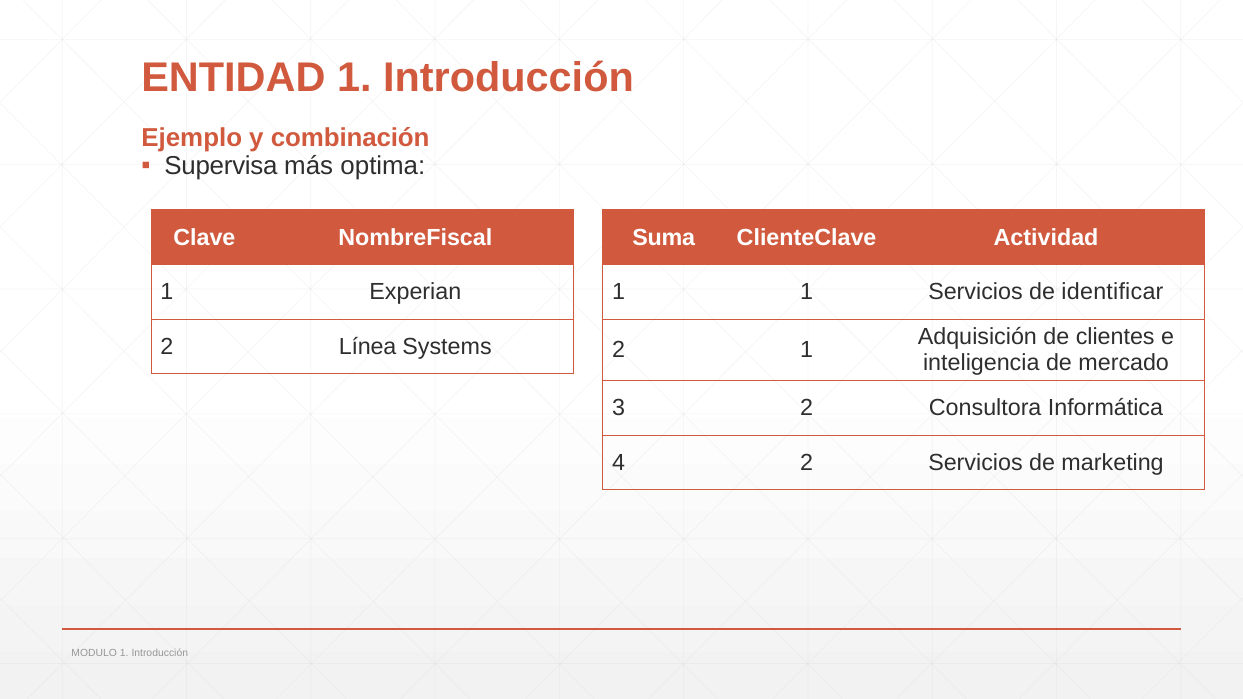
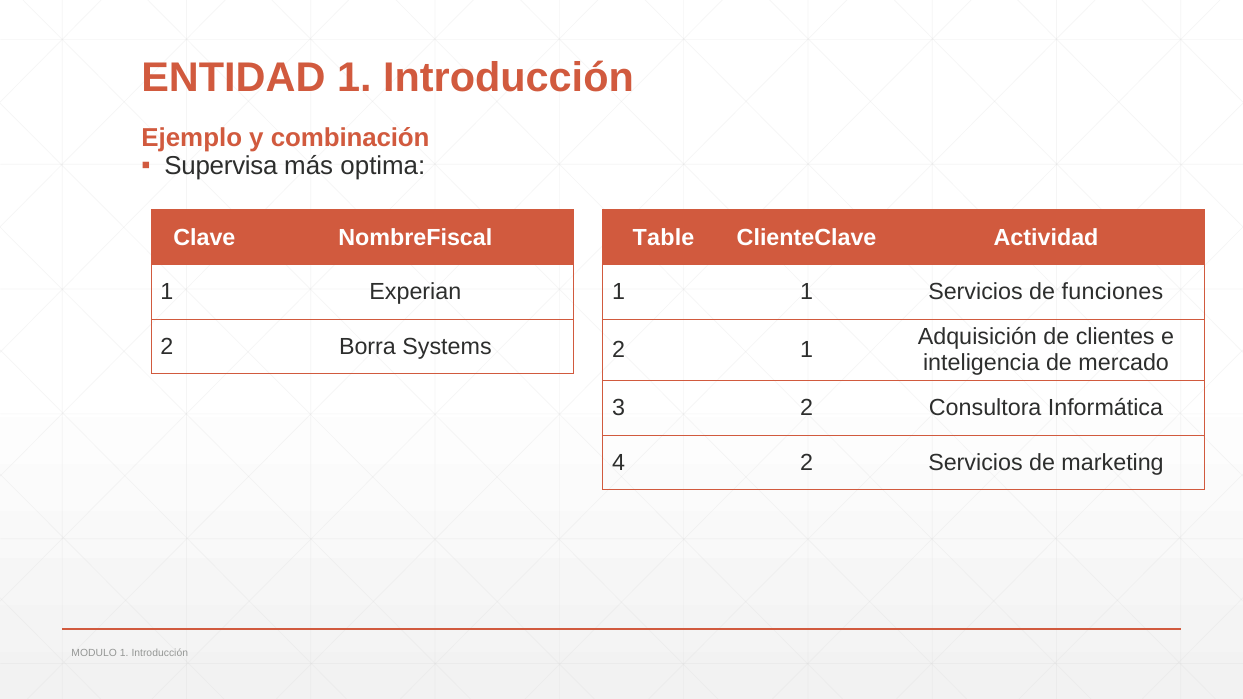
Suma: Suma -> Table
identificar: identificar -> funciones
Línea: Línea -> Borra
